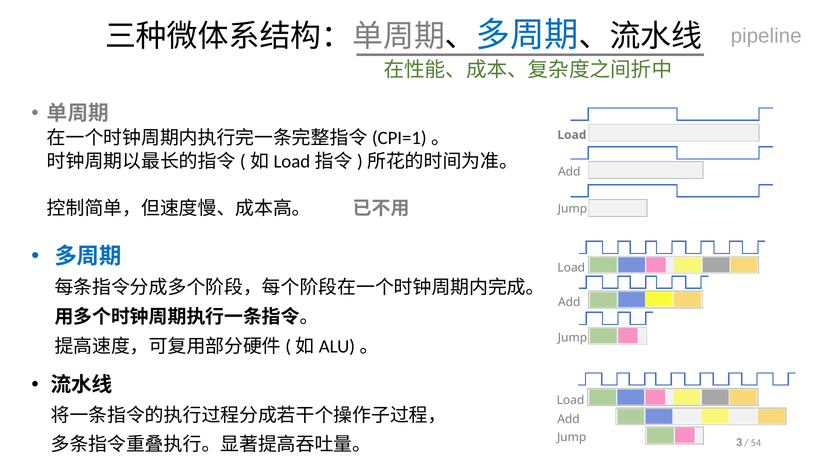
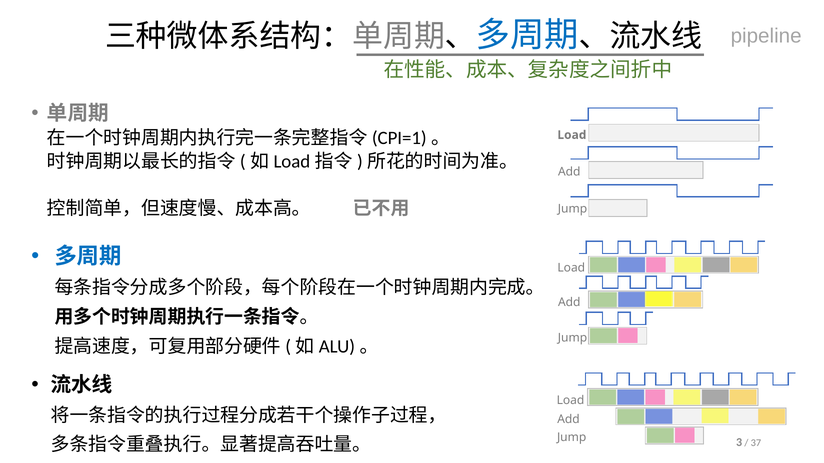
54: 54 -> 37
